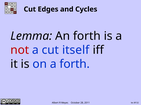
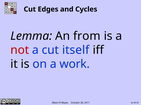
An forth: forth -> from
a forth: forth -> work
